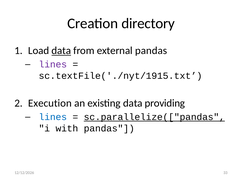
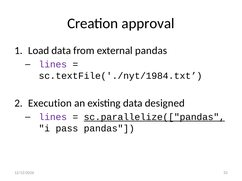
directory: directory -> approval
data at (61, 51) underline: present -> none
sc.textFile('./nyt/1915.txt: sc.textFile('./nyt/1915.txt -> sc.textFile('./nyt/1984.txt
providing: providing -> designed
lines at (53, 117) colour: blue -> purple
with: with -> pass
